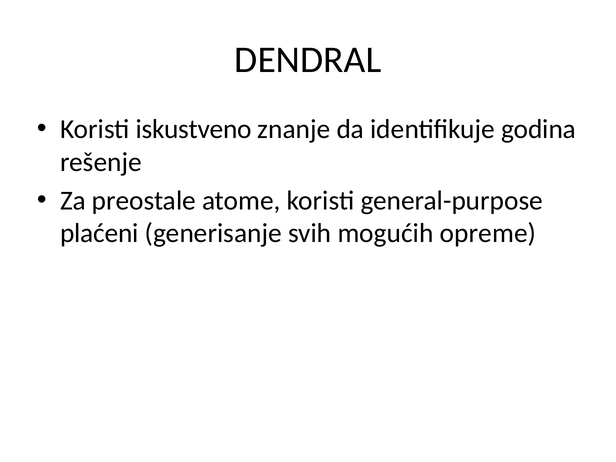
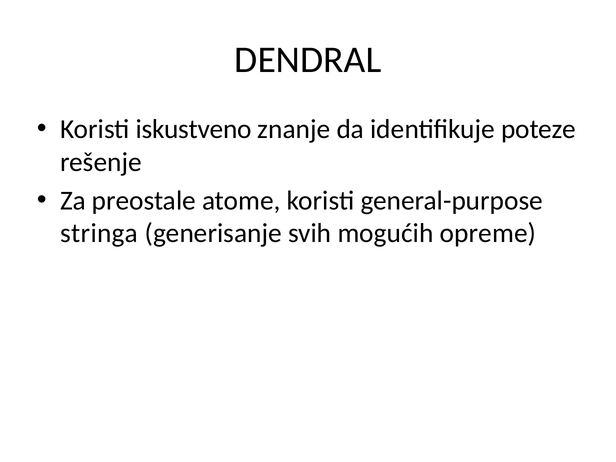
godina: godina -> poteze
plaćeni: plaćeni -> stringa
